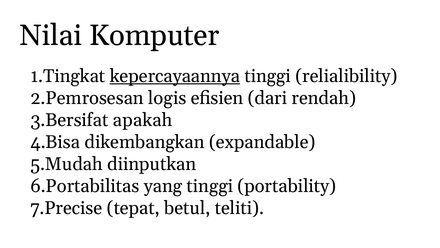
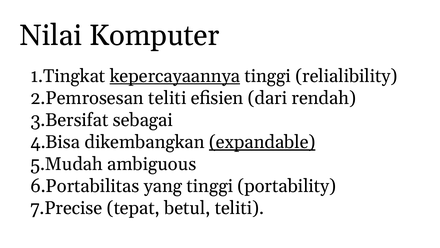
logis at (167, 98): logis -> teliti
apakah: apakah -> sebagai
expandable underline: none -> present
diinputkan: diinputkan -> ambiguous
